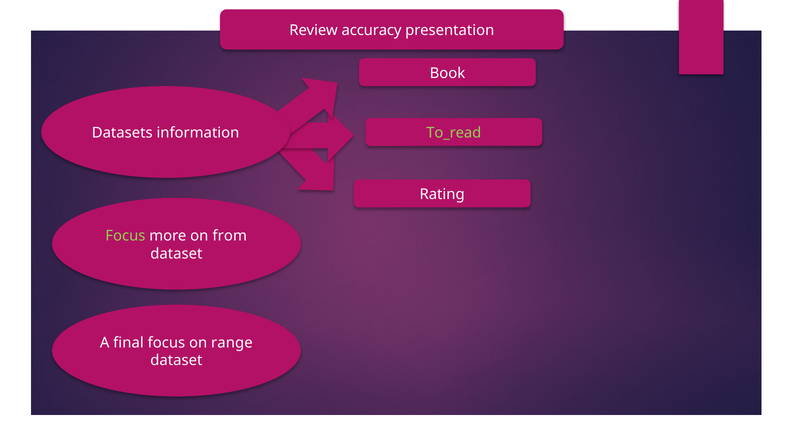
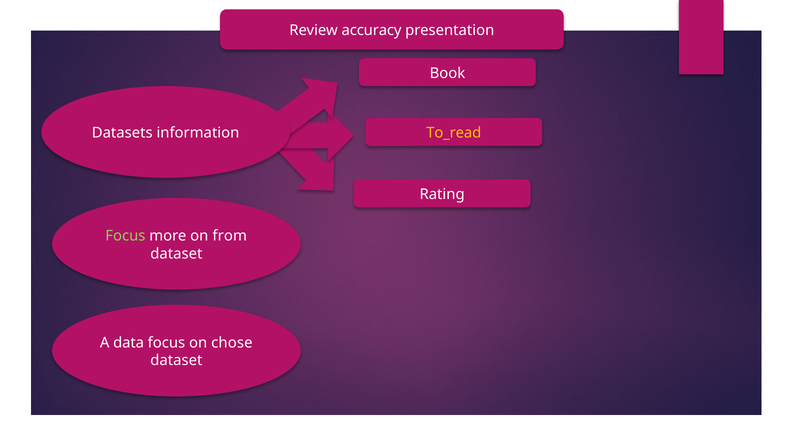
To_read colour: light green -> yellow
final: final -> data
range: range -> chose
